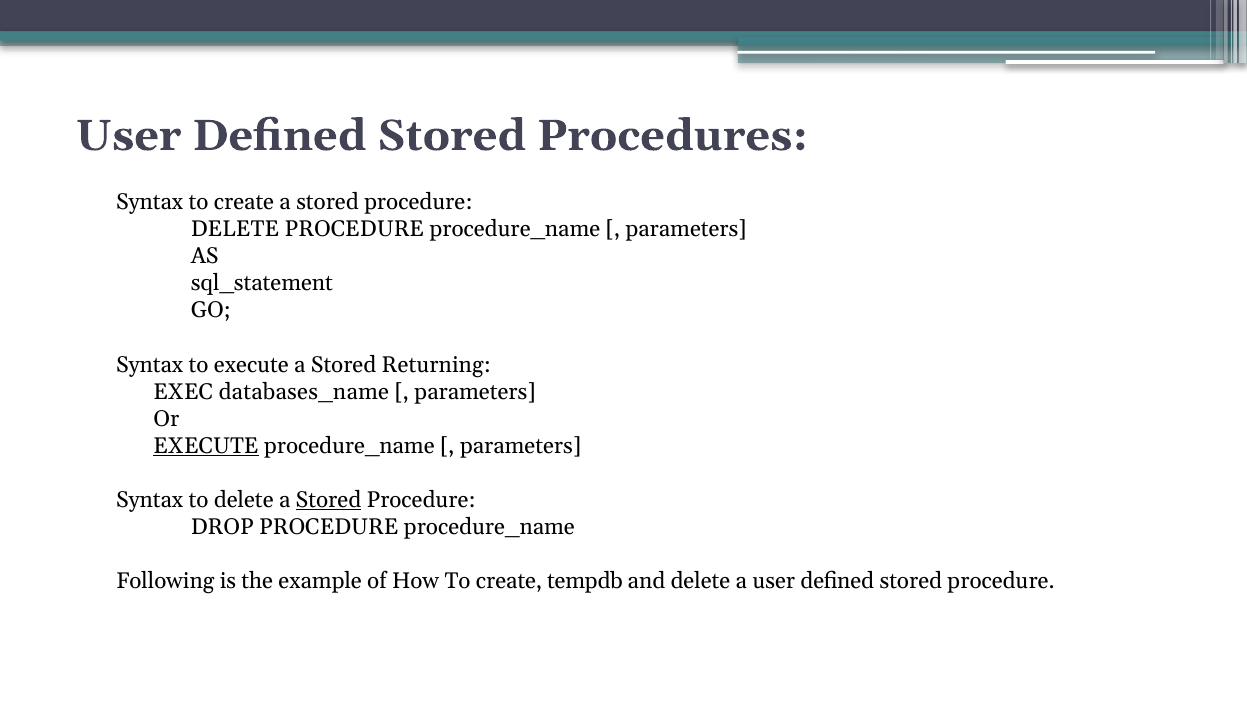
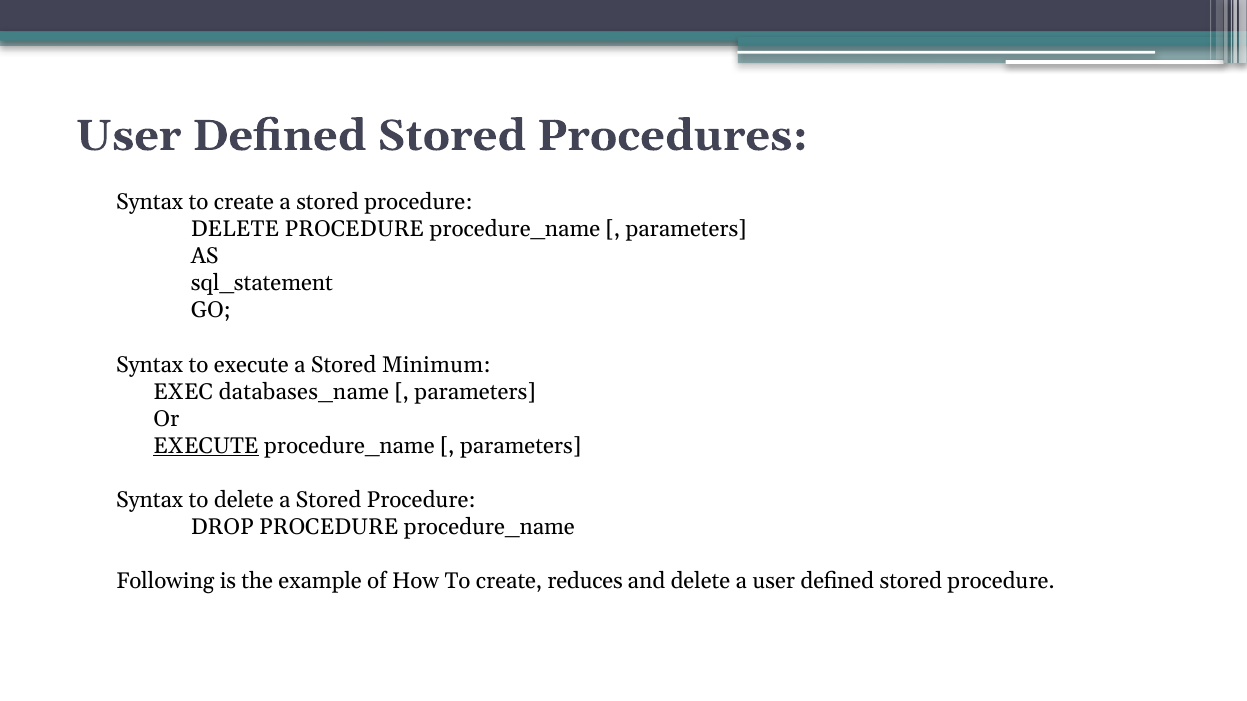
Returning: Returning -> Minimum
Stored at (328, 500) underline: present -> none
tempdb: tempdb -> reduces
